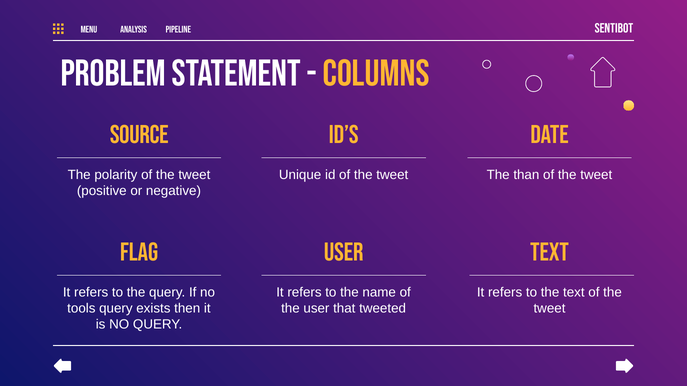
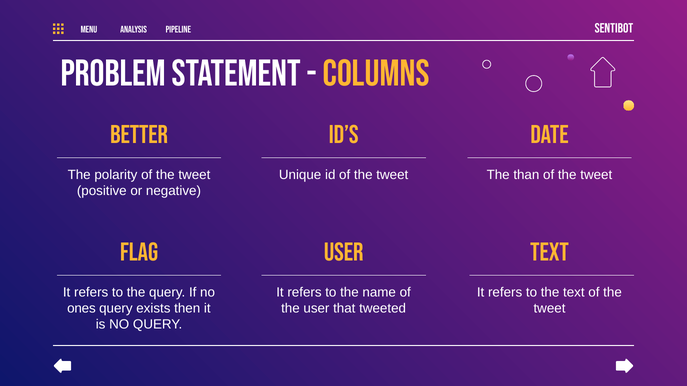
source: source -> better
tools: tools -> ones
